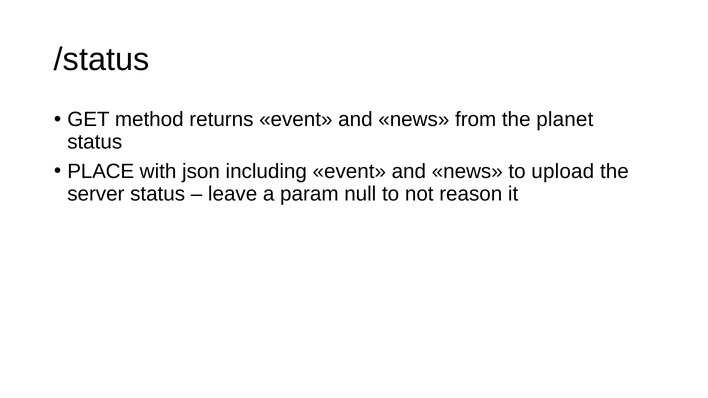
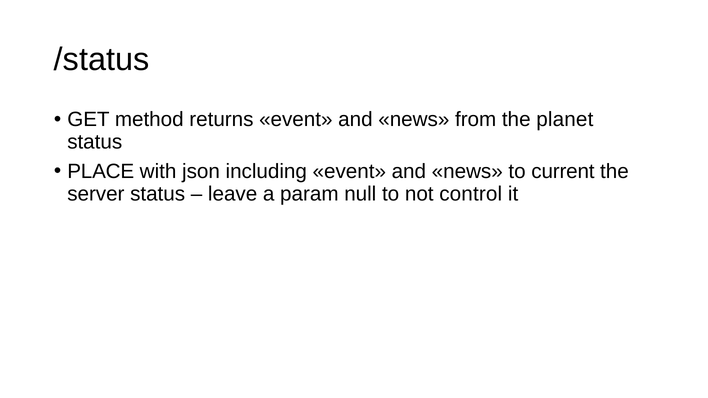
upload: upload -> current
reason: reason -> control
